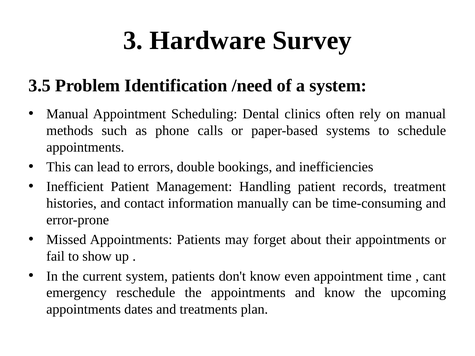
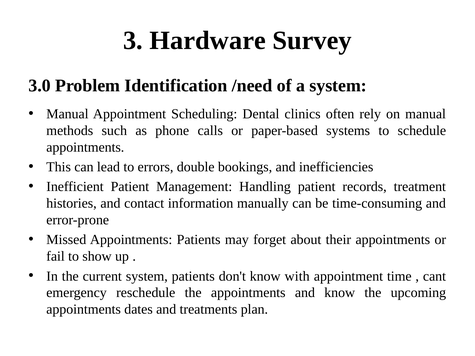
3.5: 3.5 -> 3.0
even: even -> with
